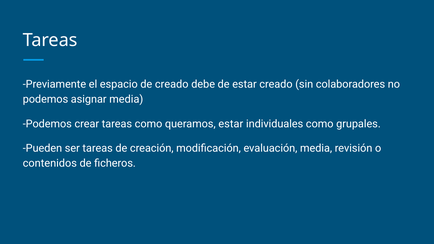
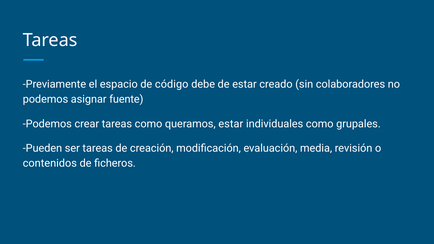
de creado: creado -> código
asignar media: media -> fuente
